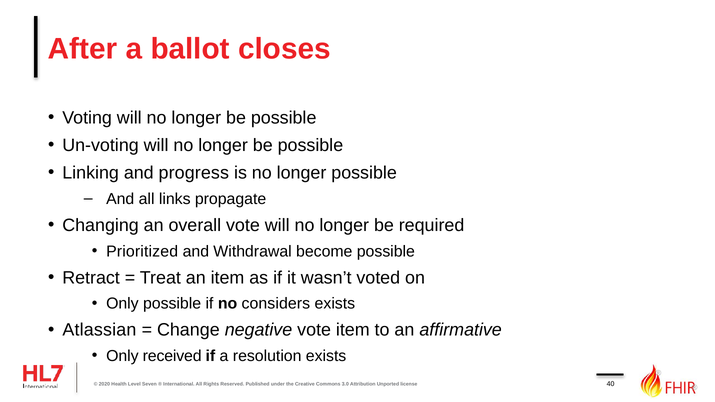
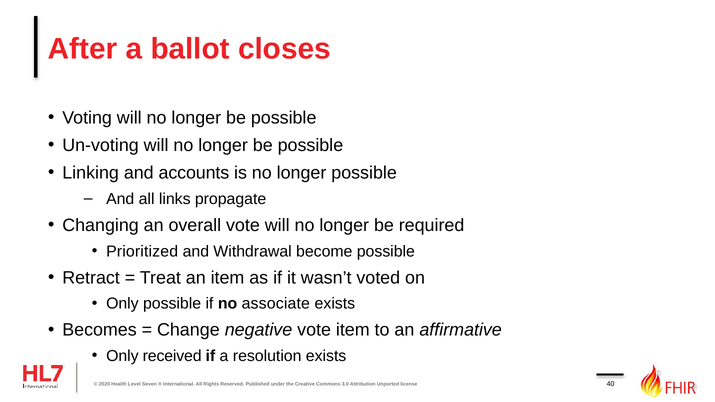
progress: progress -> accounts
considers: considers -> associate
Atlassian: Atlassian -> Becomes
